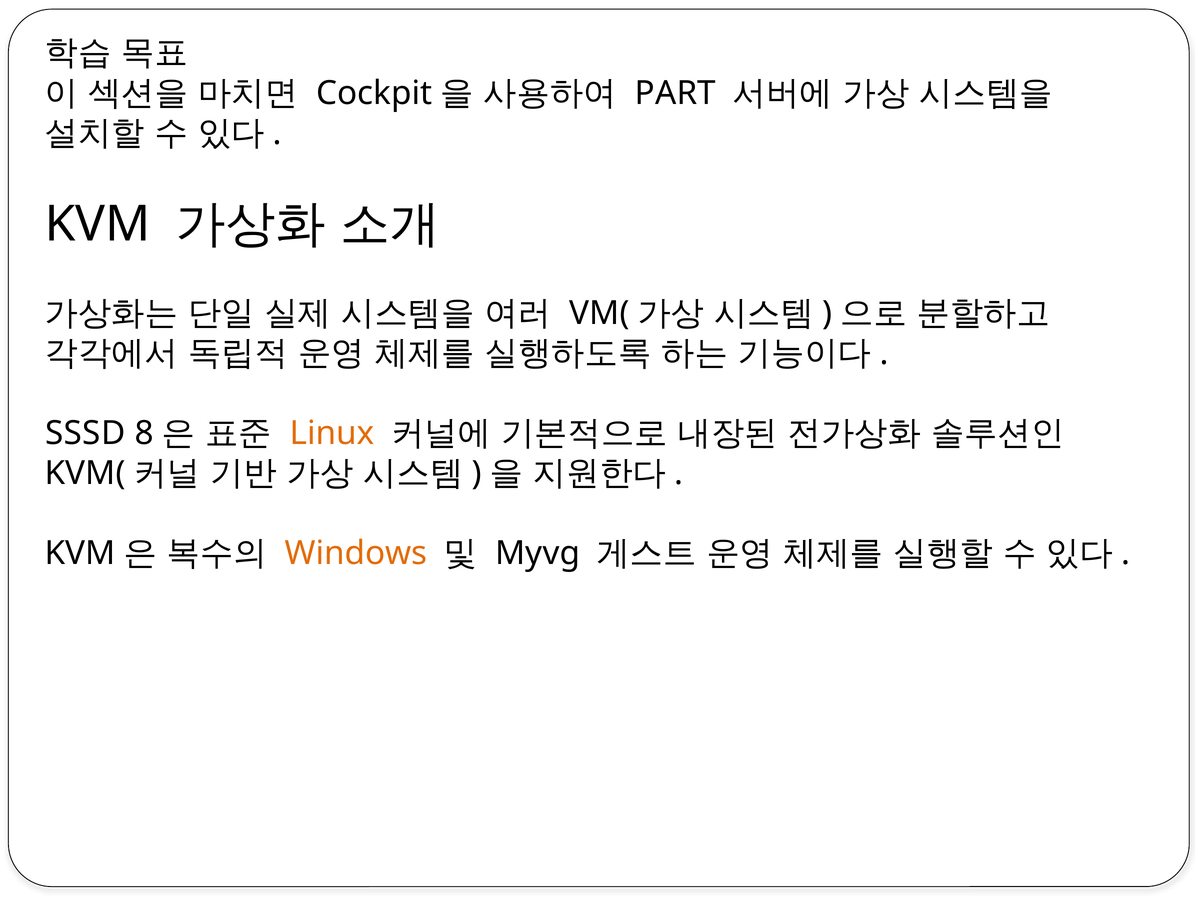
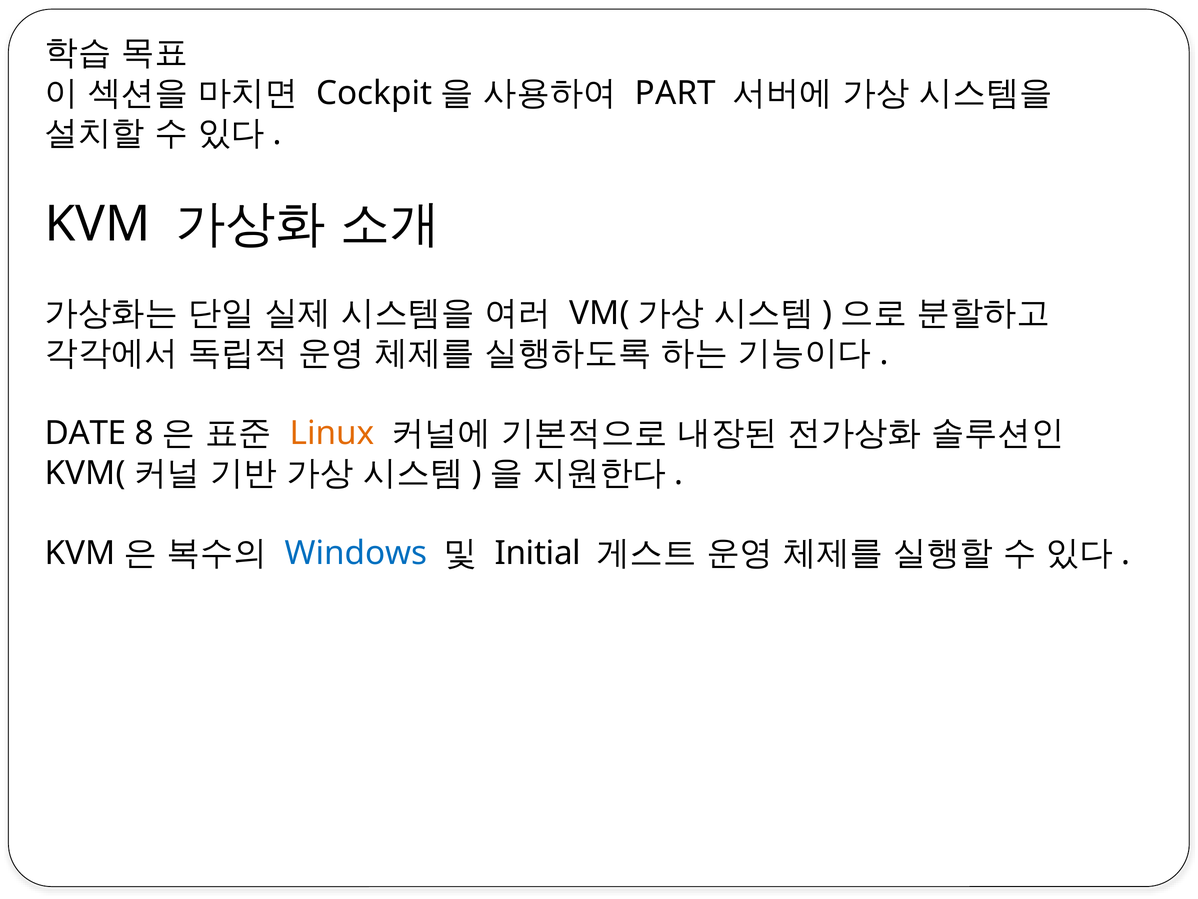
SSSD: SSSD -> DATE
Windows colour: orange -> blue
Myvg: Myvg -> Initial
